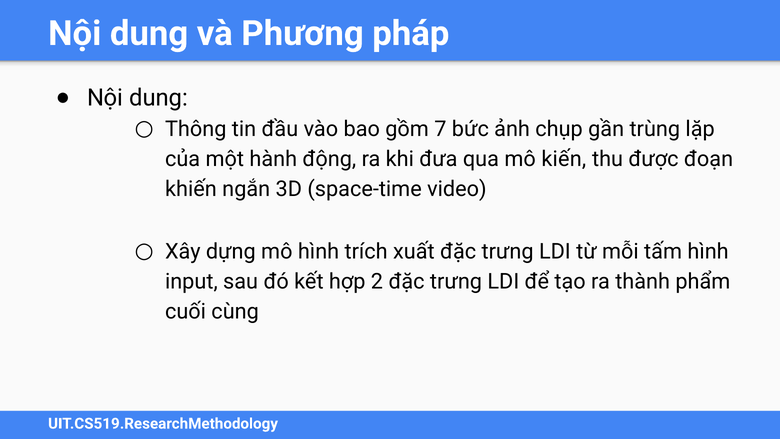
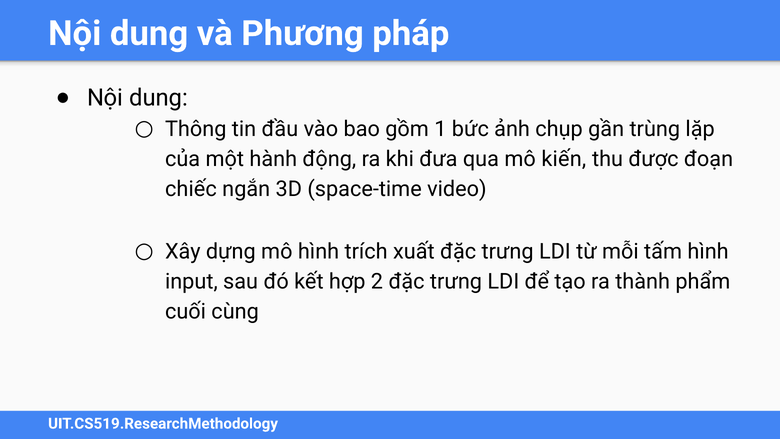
7: 7 -> 1
khiến: khiến -> chiếc
